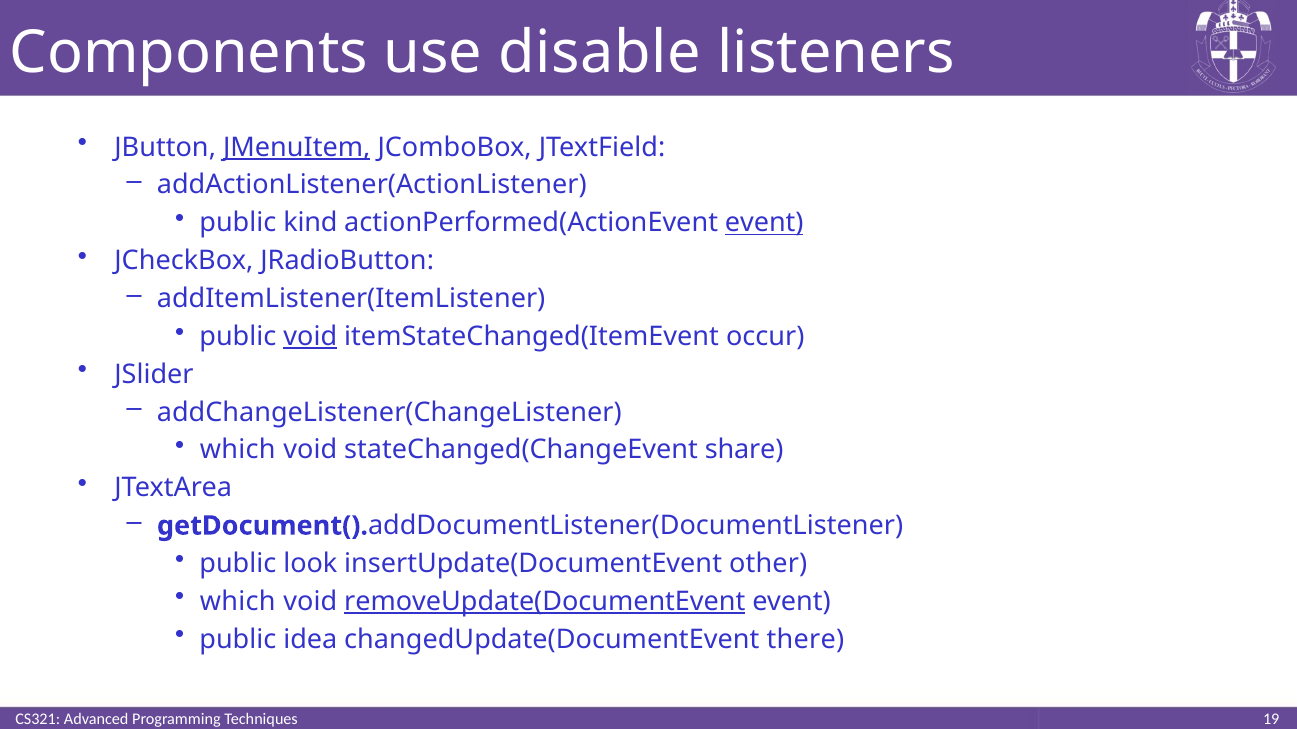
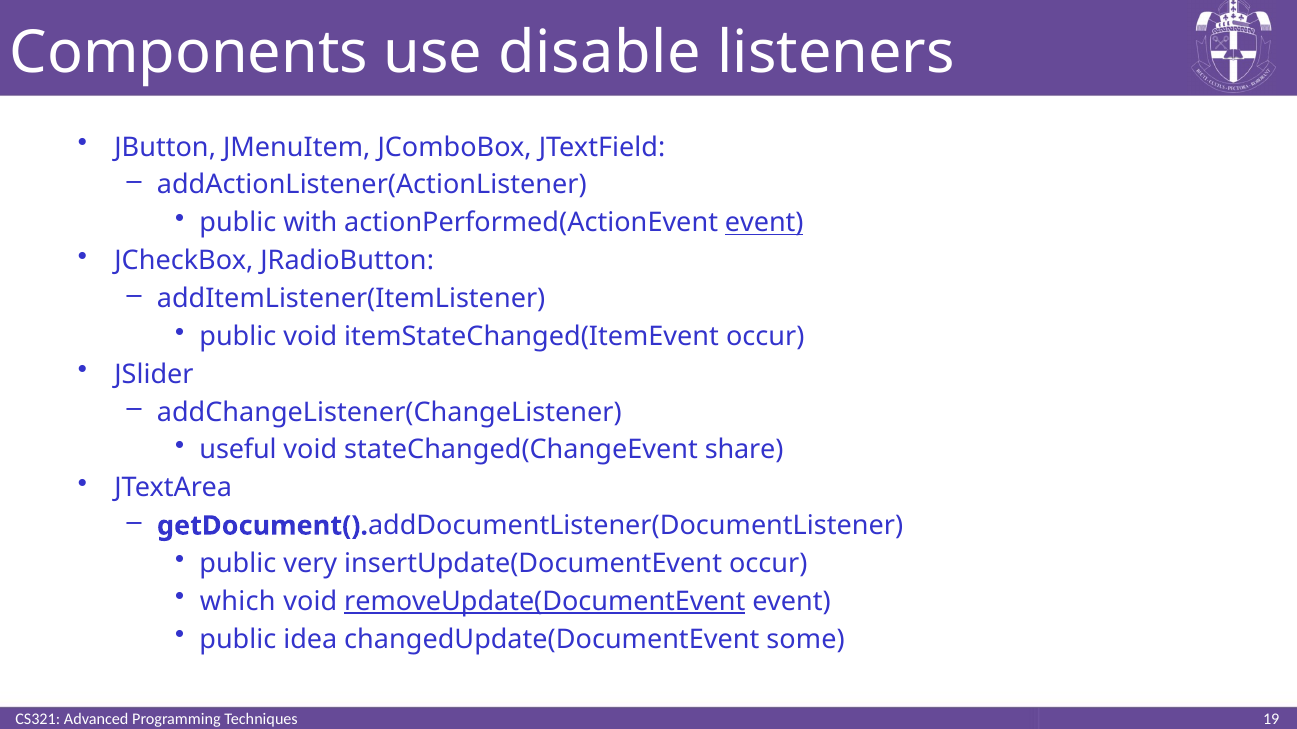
JMenuItem underline: present -> none
kind: kind -> with
void at (310, 337) underline: present -> none
which at (238, 450): which -> useful
look: look -> very
insertUpdate(DocumentEvent other: other -> occur
there: there -> some
